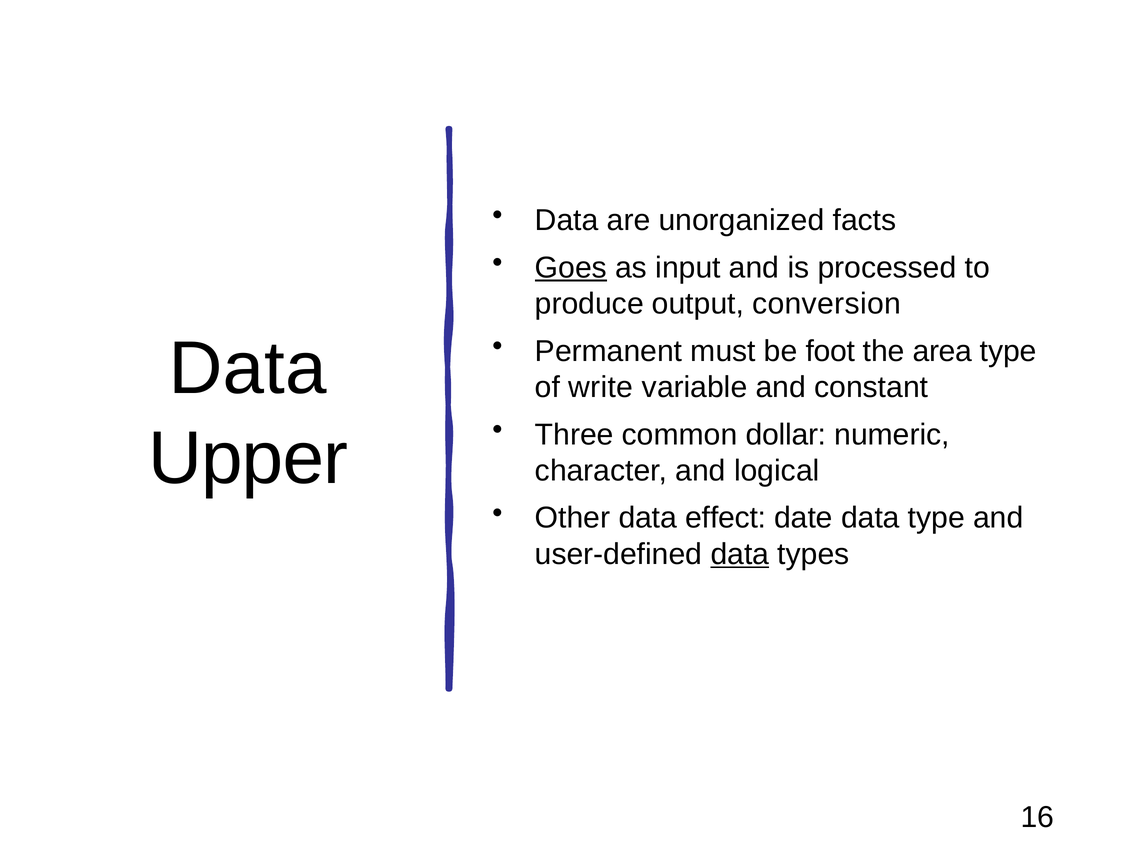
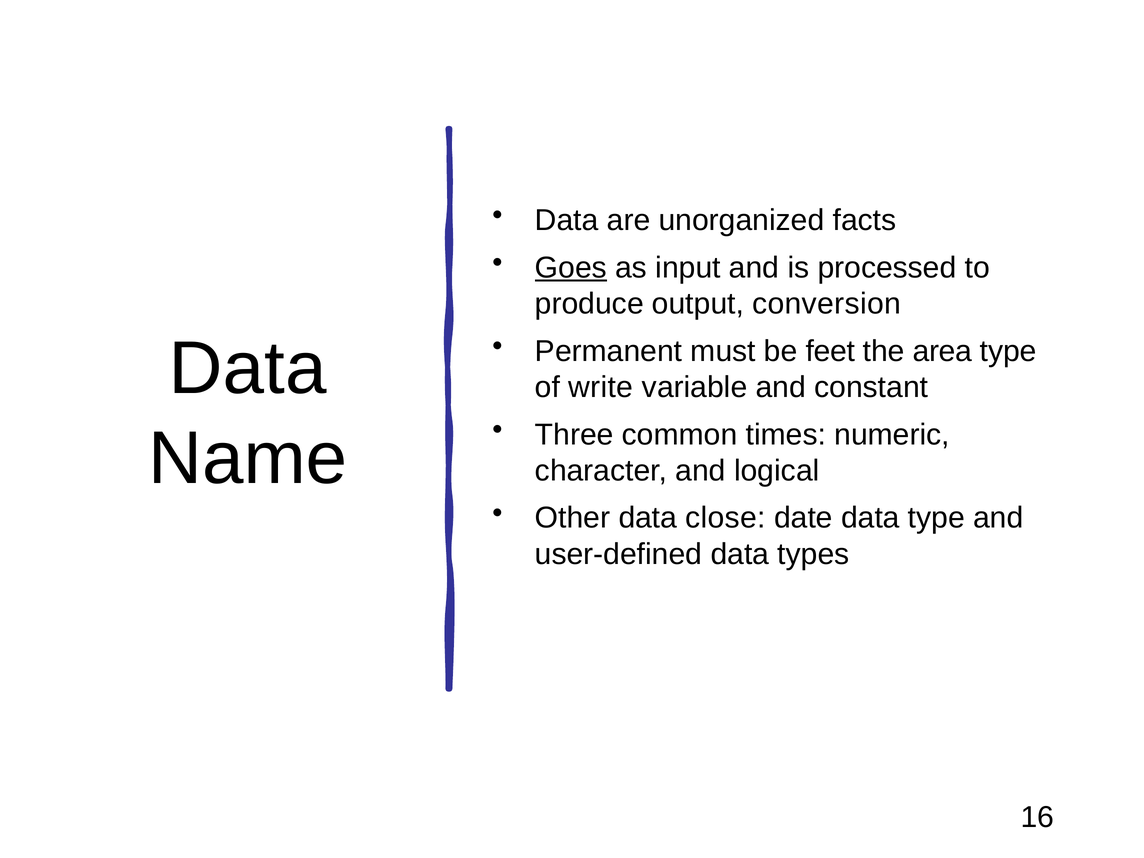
foot: foot -> feet
dollar: dollar -> times
Upper: Upper -> Name
effect: effect -> close
data at (740, 554) underline: present -> none
